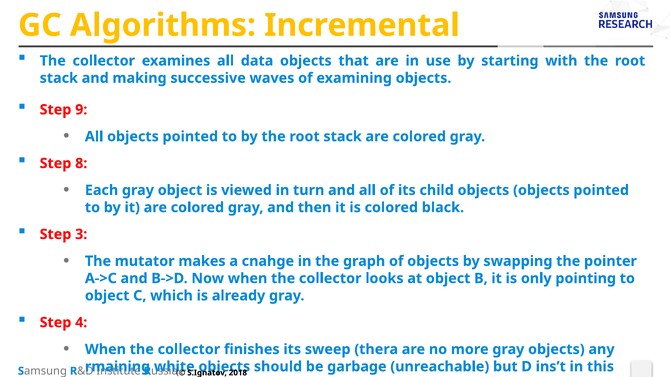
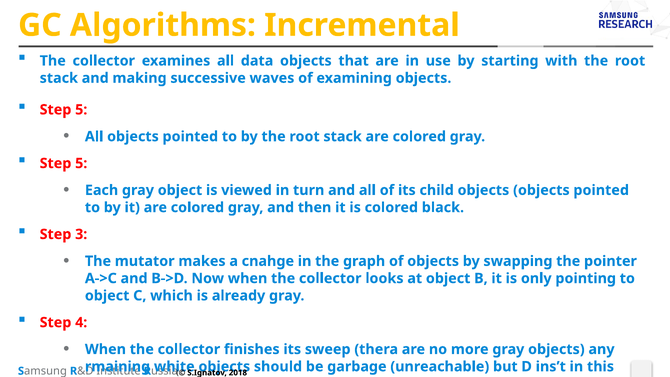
9 at (81, 110): 9 -> 5
8 at (81, 163): 8 -> 5
